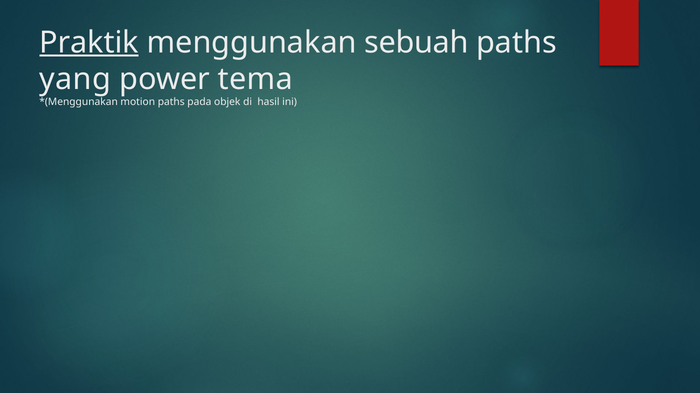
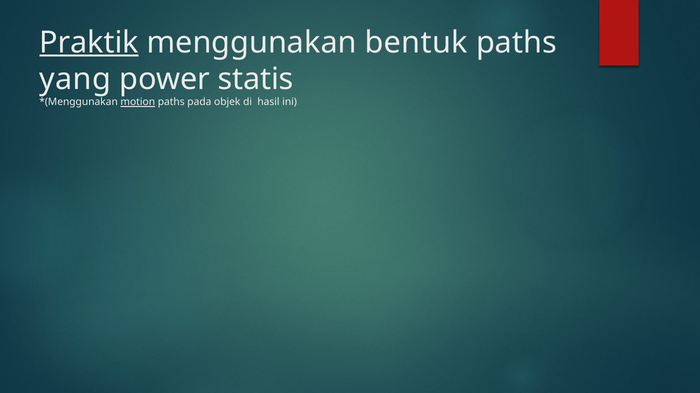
sebuah: sebuah -> bentuk
tema: tema -> statis
motion underline: none -> present
